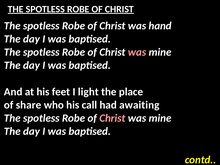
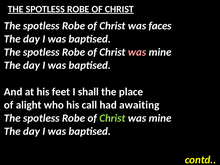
hand: hand -> faces
light: light -> shall
share: share -> alight
Christ at (112, 118) colour: pink -> light green
